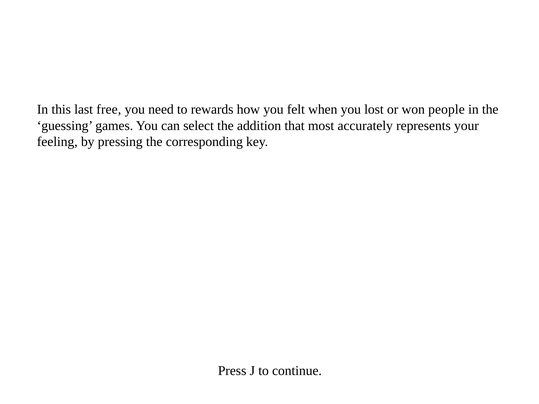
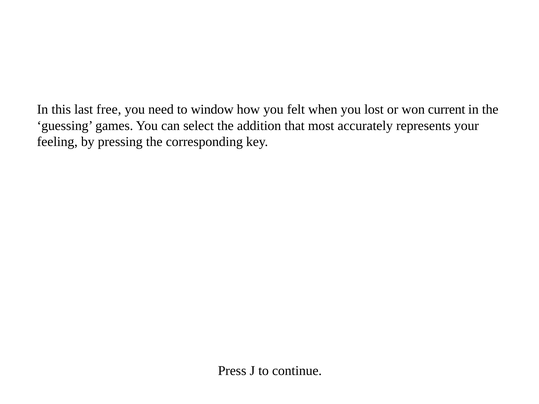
rewards: rewards -> window
people: people -> current
